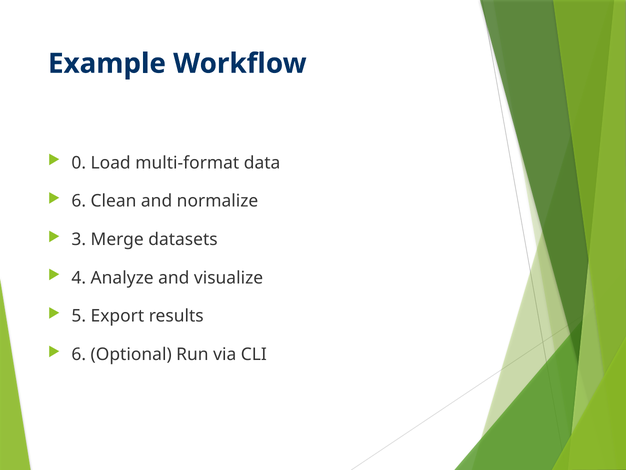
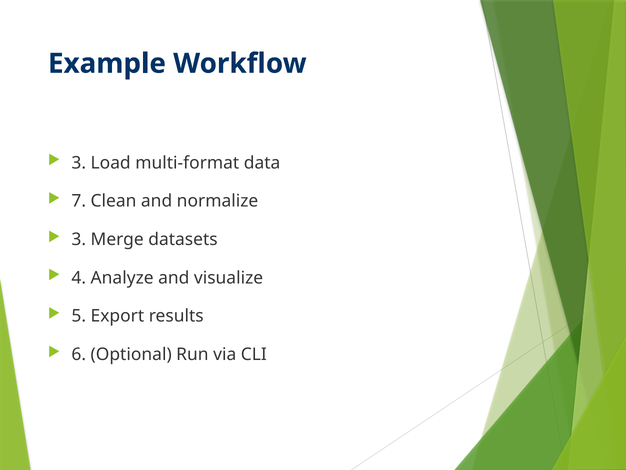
0 at (79, 163): 0 -> 3
6 at (79, 201): 6 -> 7
